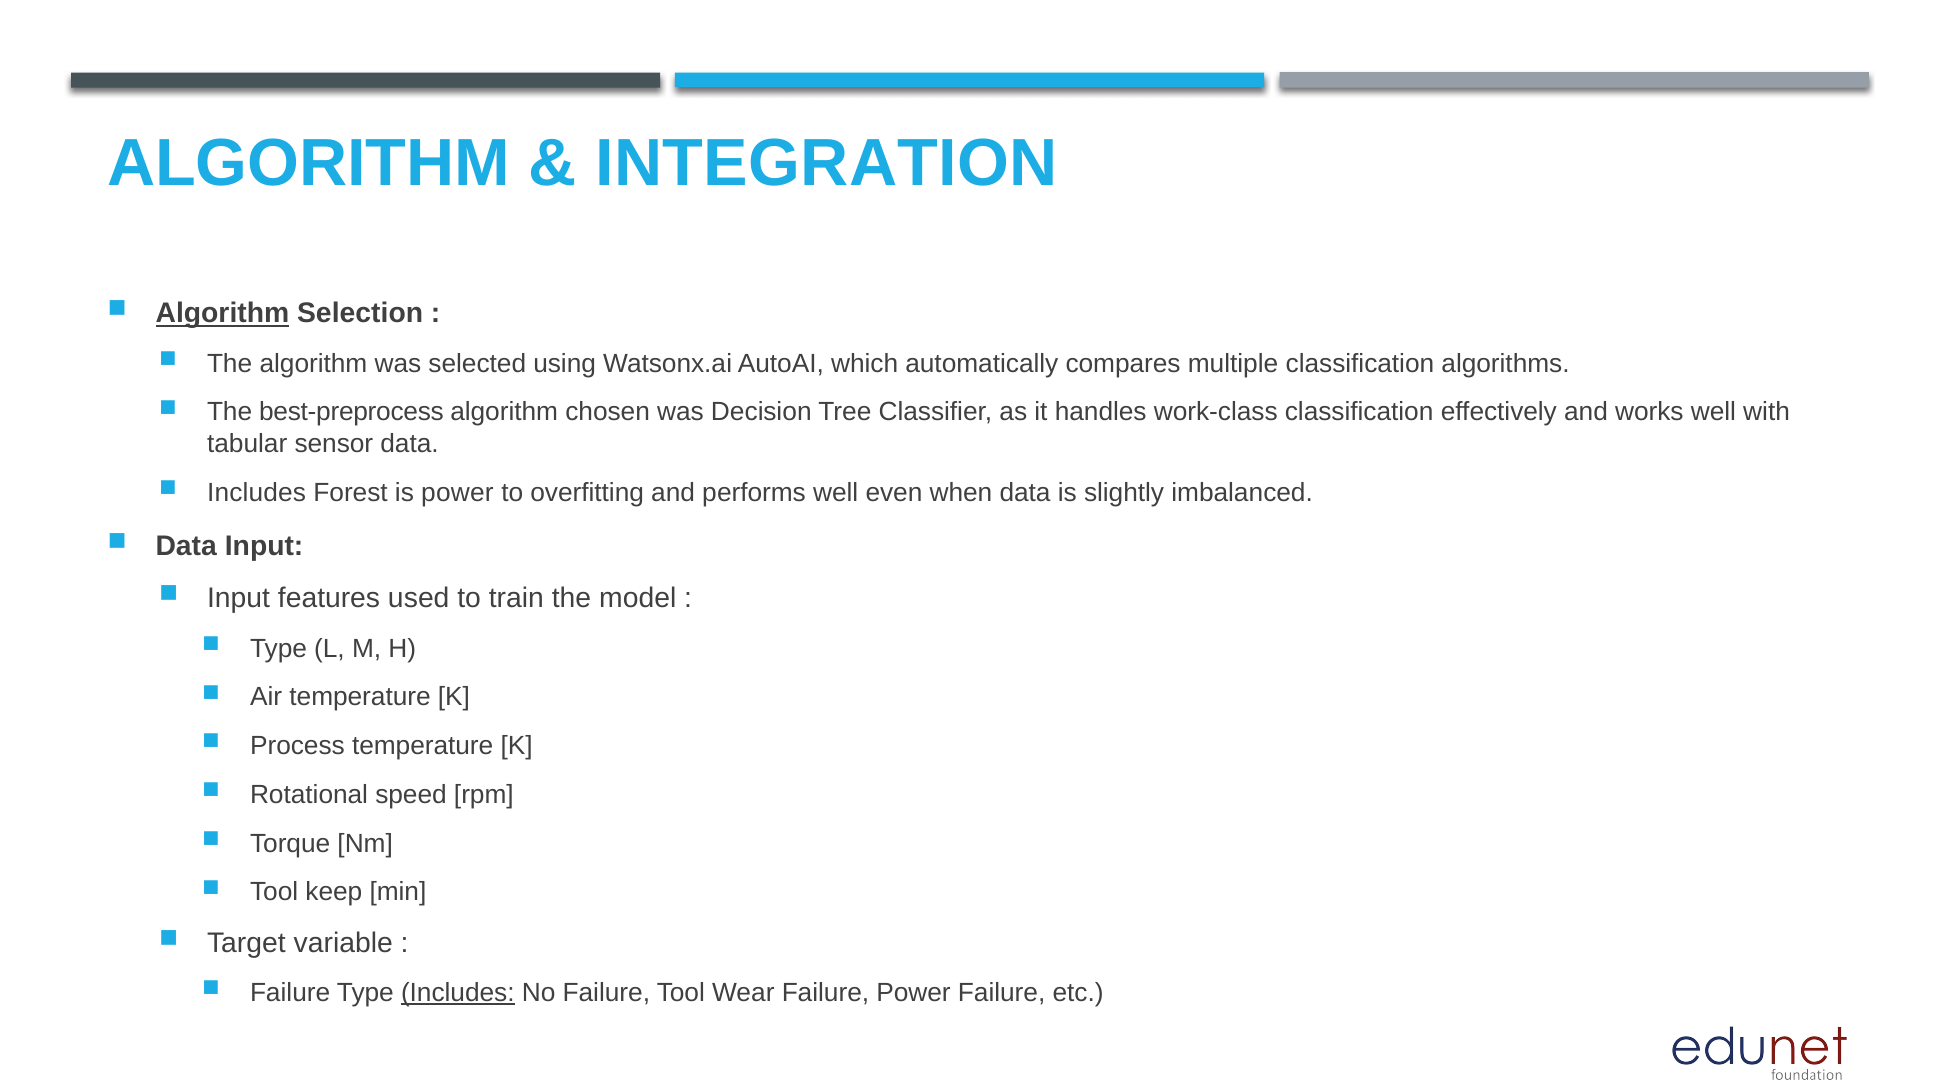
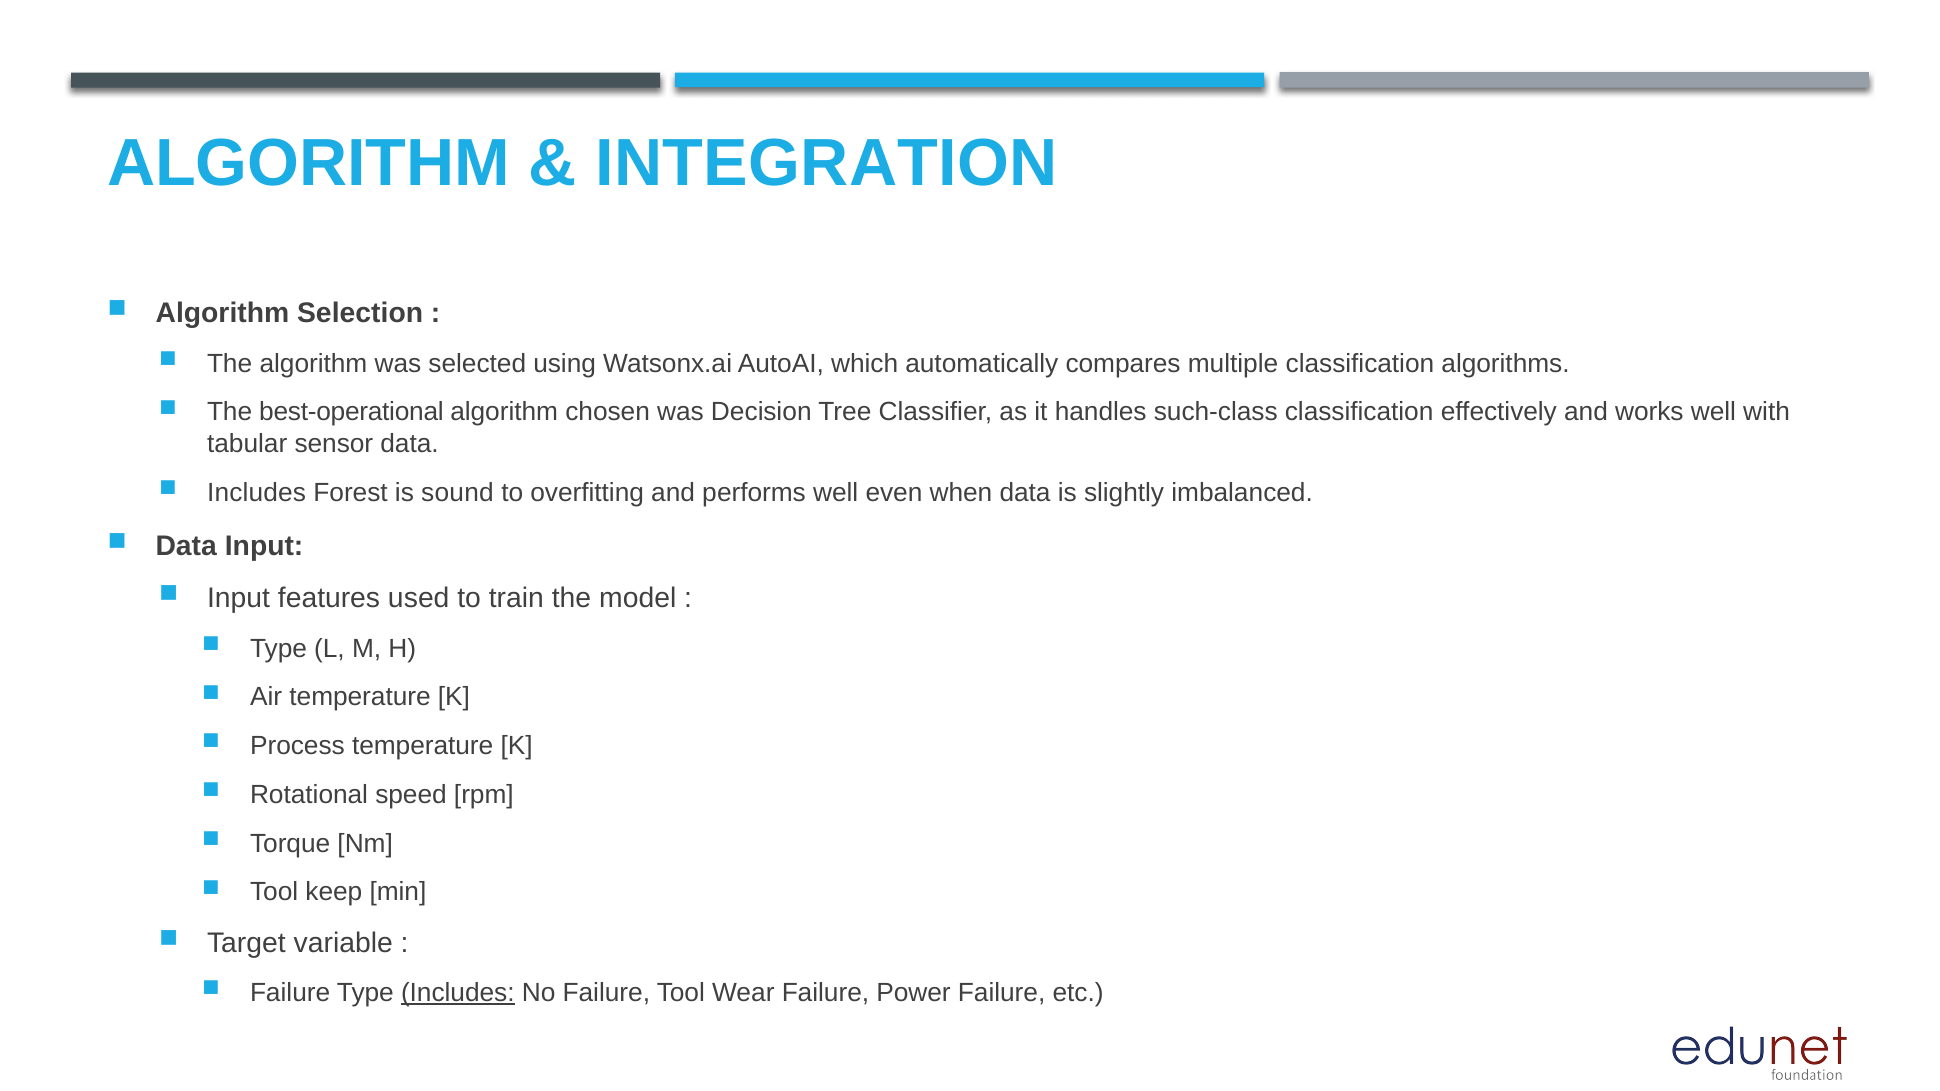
Algorithm at (222, 314) underline: present -> none
best-preprocess: best-preprocess -> best-operational
work-class: work-class -> such-class
is power: power -> sound
